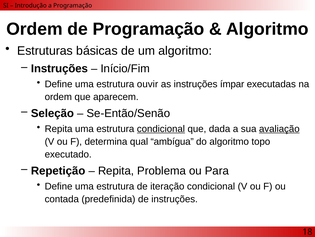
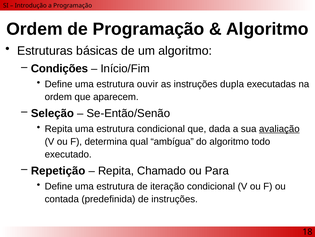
Instruções at (59, 68): Instruções -> Condições
ímpar: ímpar -> dupla
condicional at (161, 129) underline: present -> none
topo: topo -> todo
Problema: Problema -> Chamado
